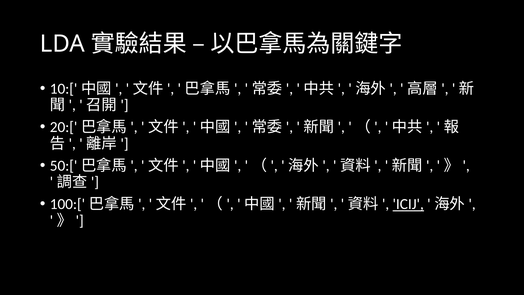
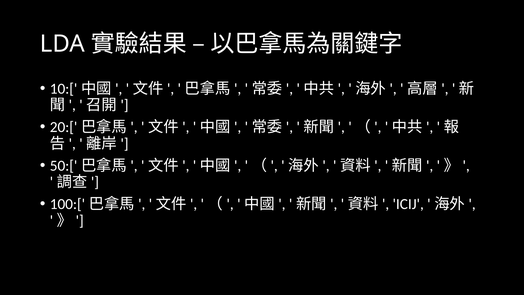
ICIJ underline: present -> none
